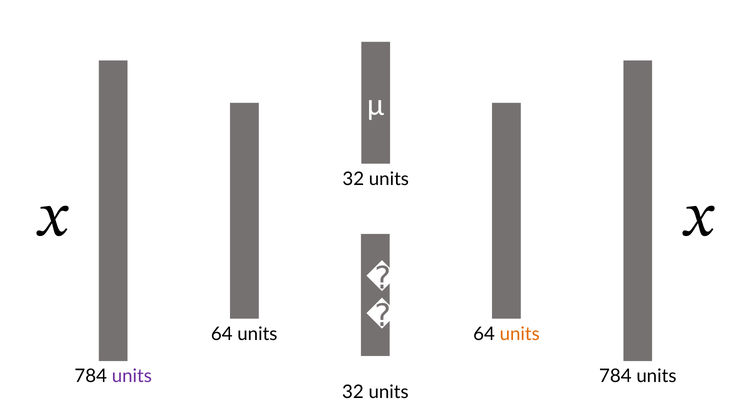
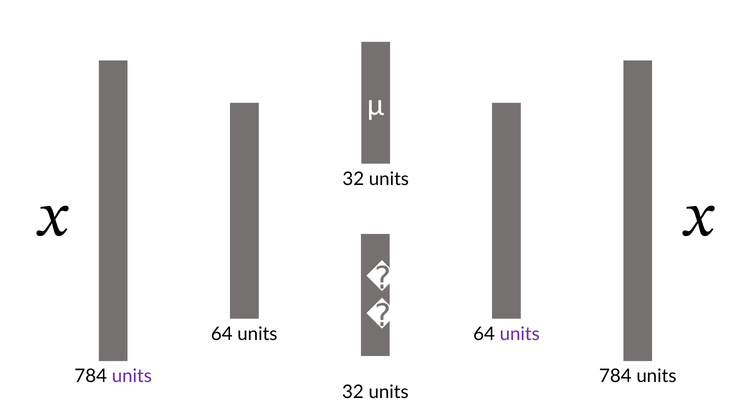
units at (520, 334) colour: orange -> purple
